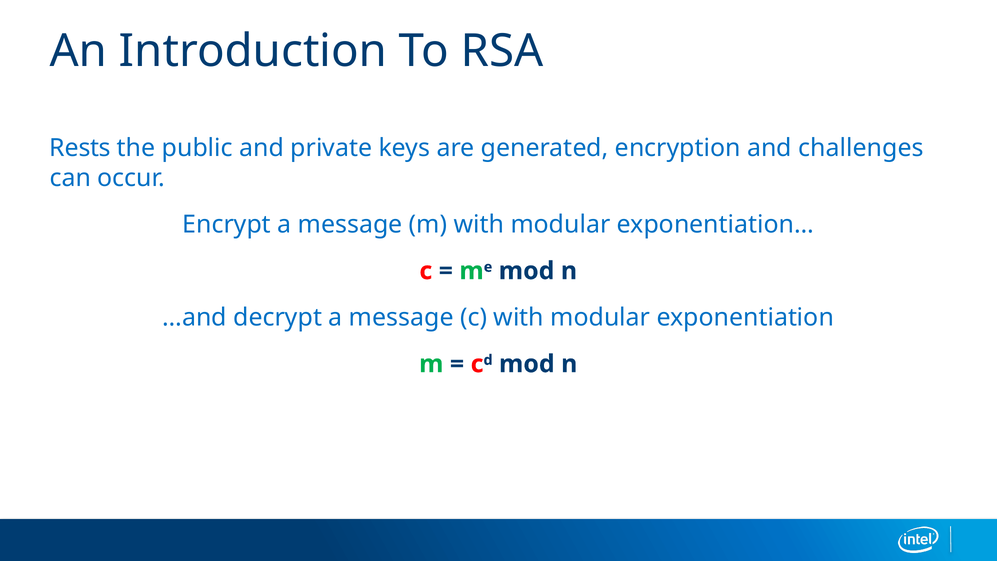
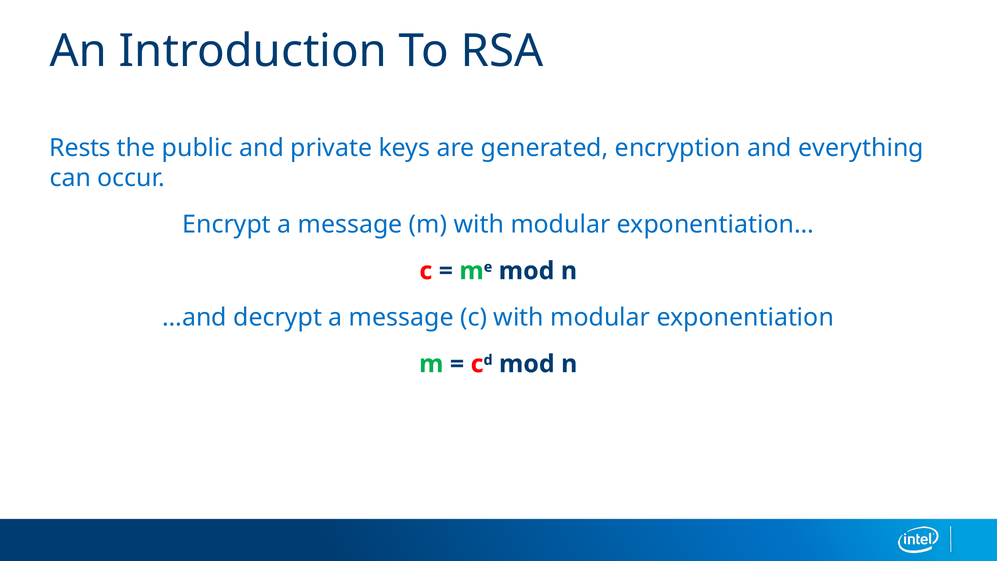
challenges: challenges -> everything
